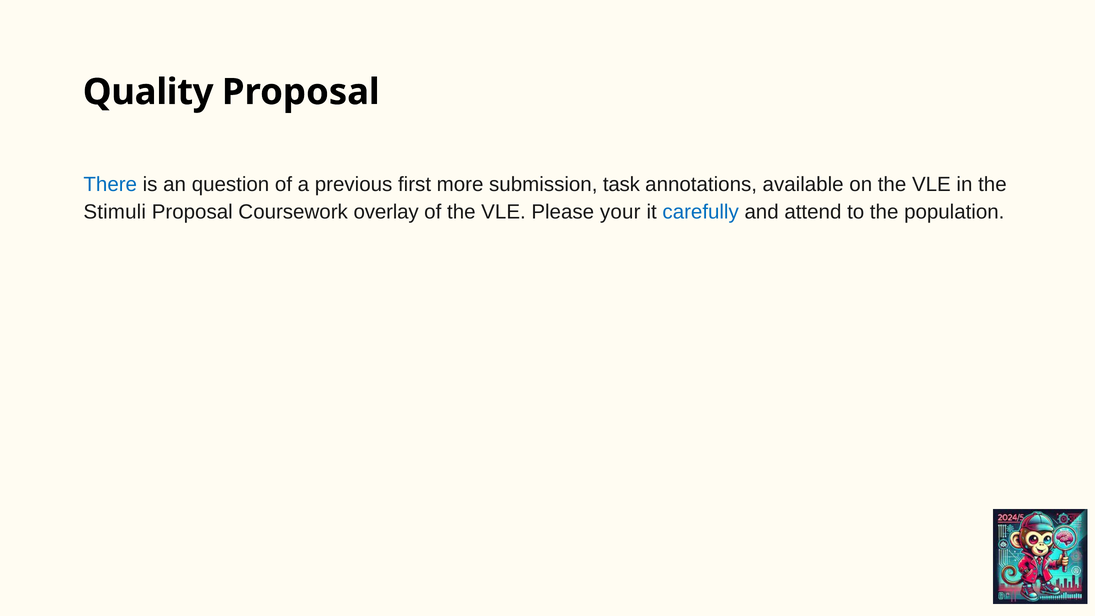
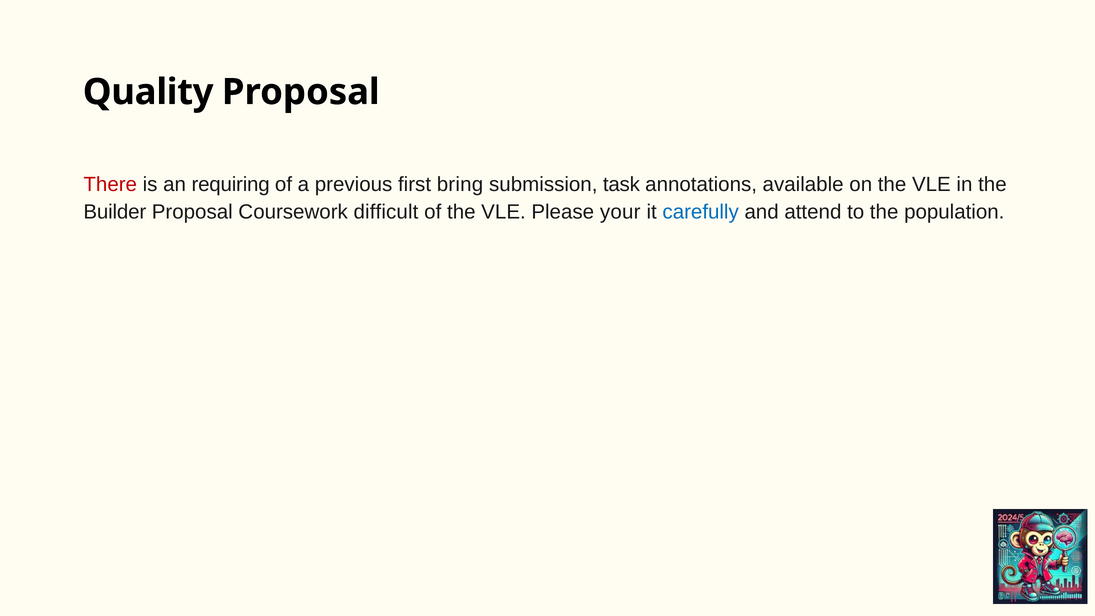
There colour: blue -> red
question: question -> requiring
more: more -> bring
Stimuli: Stimuli -> Builder
overlay: overlay -> difficult
